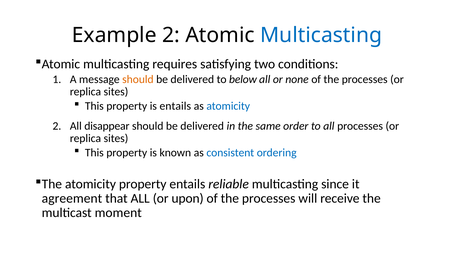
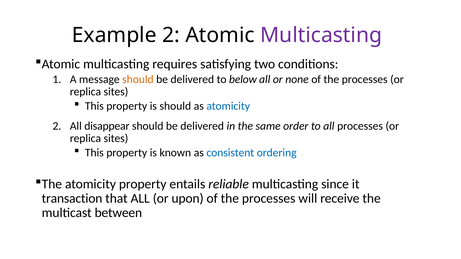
Multicasting at (321, 35) colour: blue -> purple
is entails: entails -> should
agreement: agreement -> transaction
moment: moment -> between
